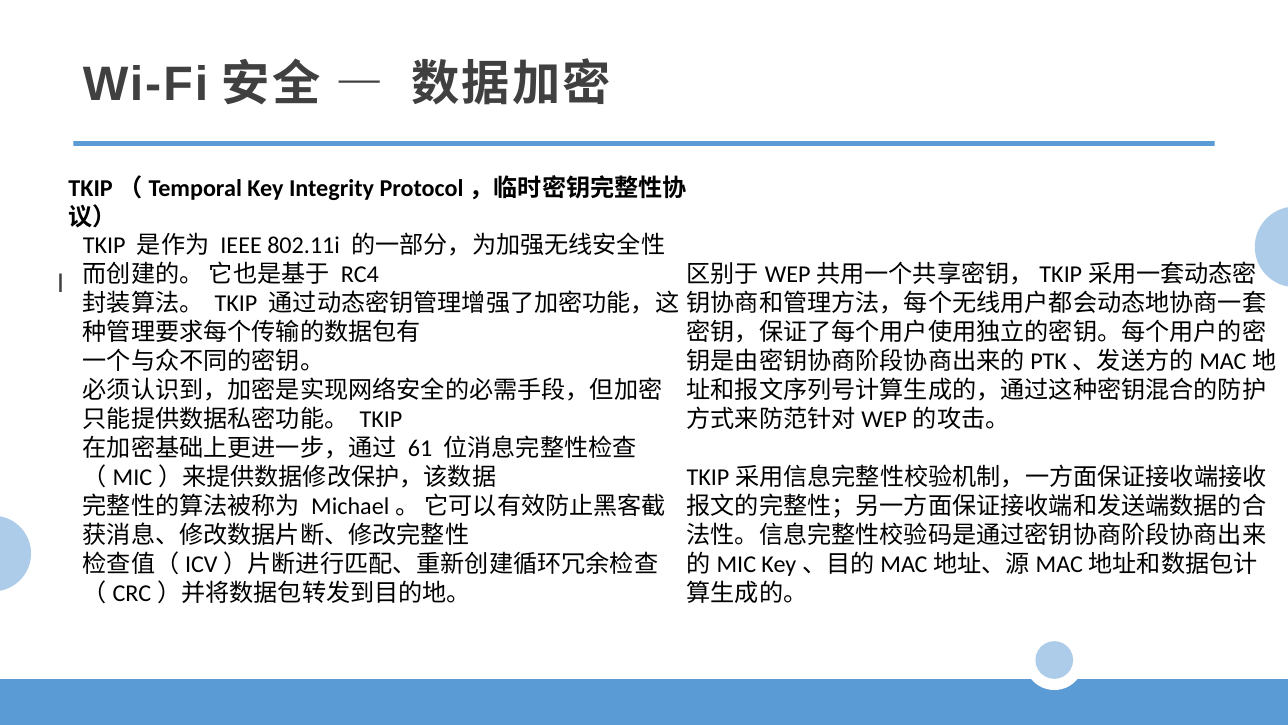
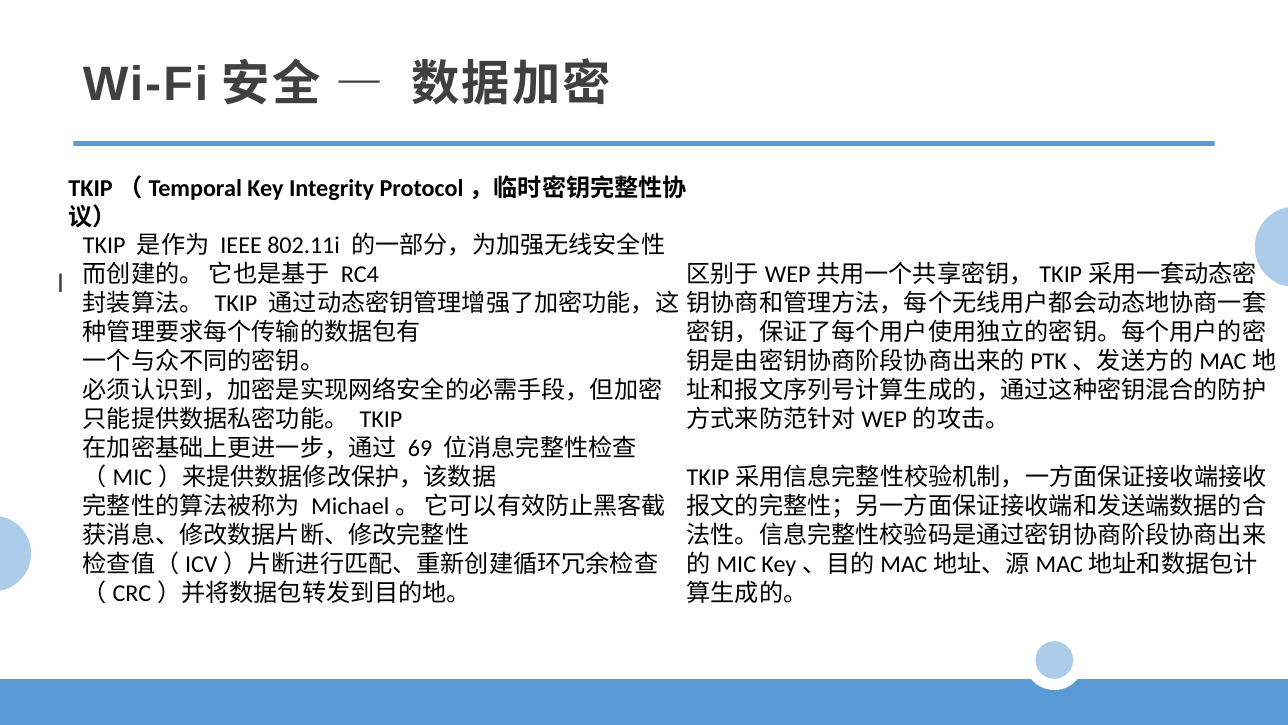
61: 61 -> 69
